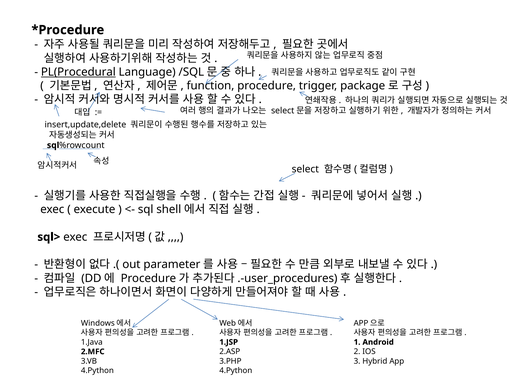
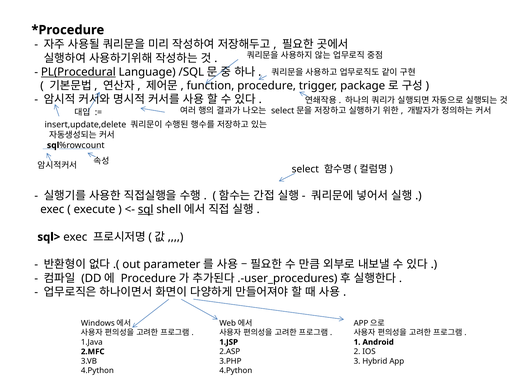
sql underline: none -> present
